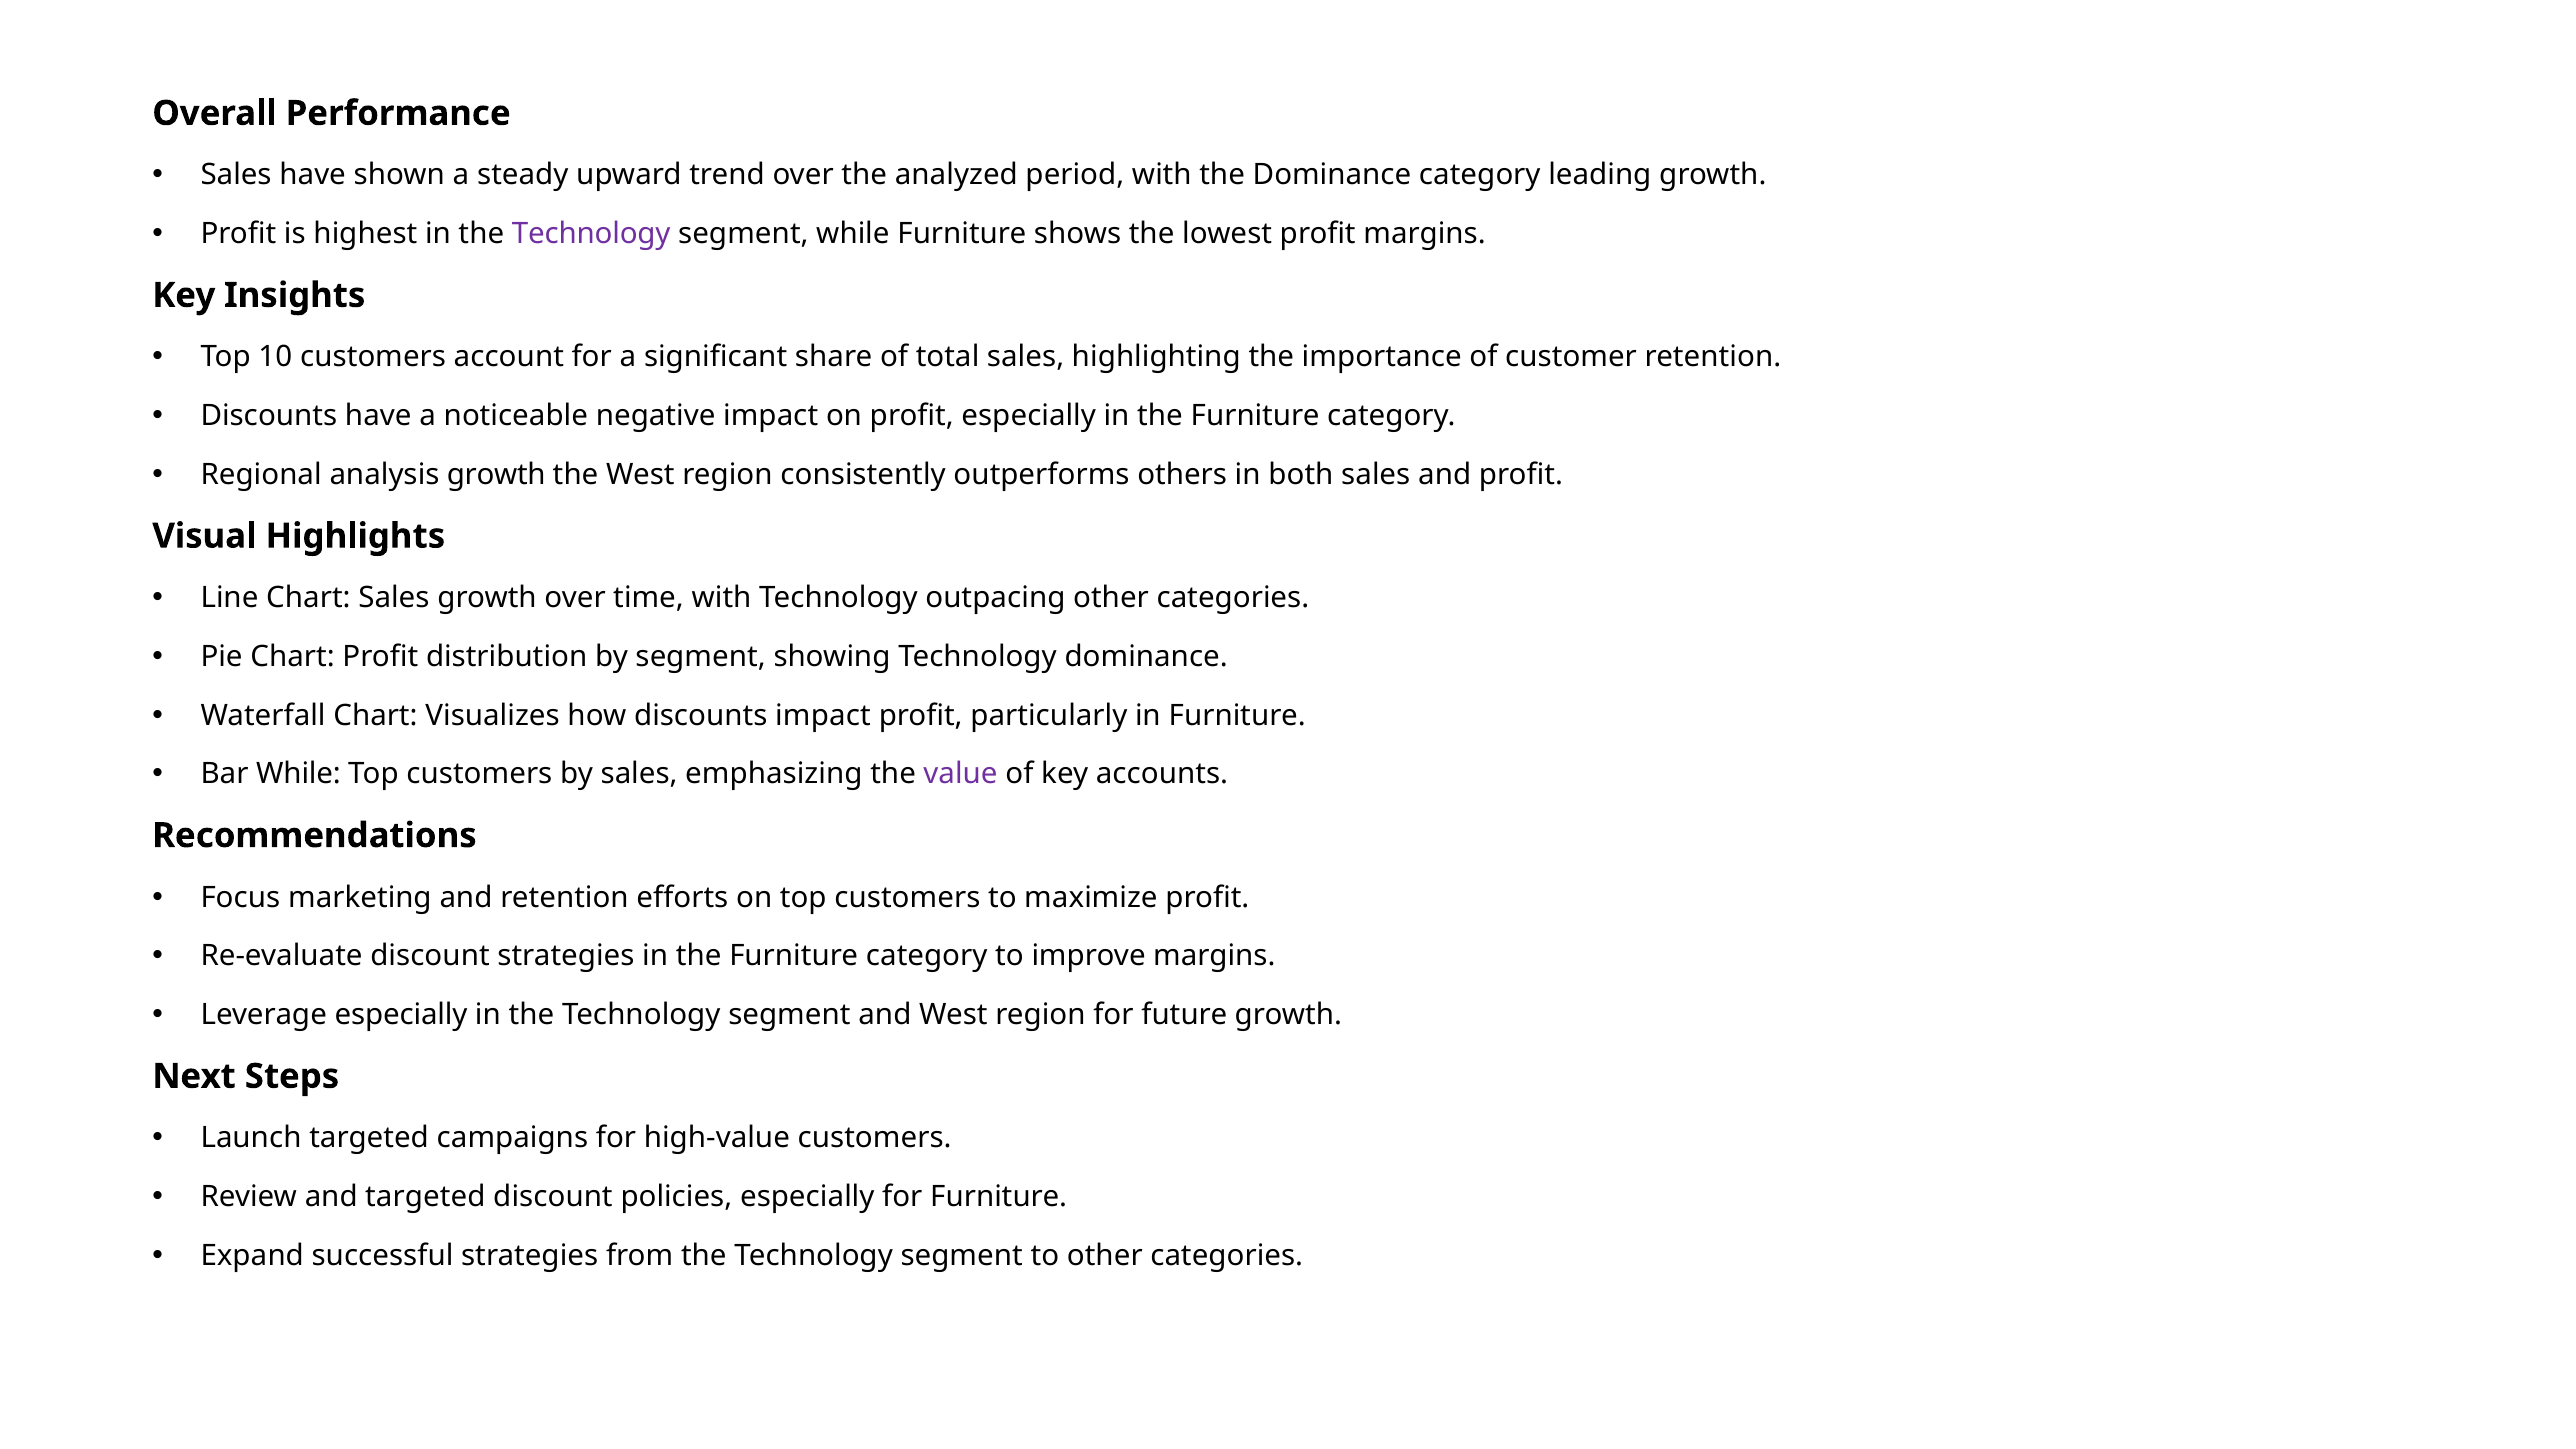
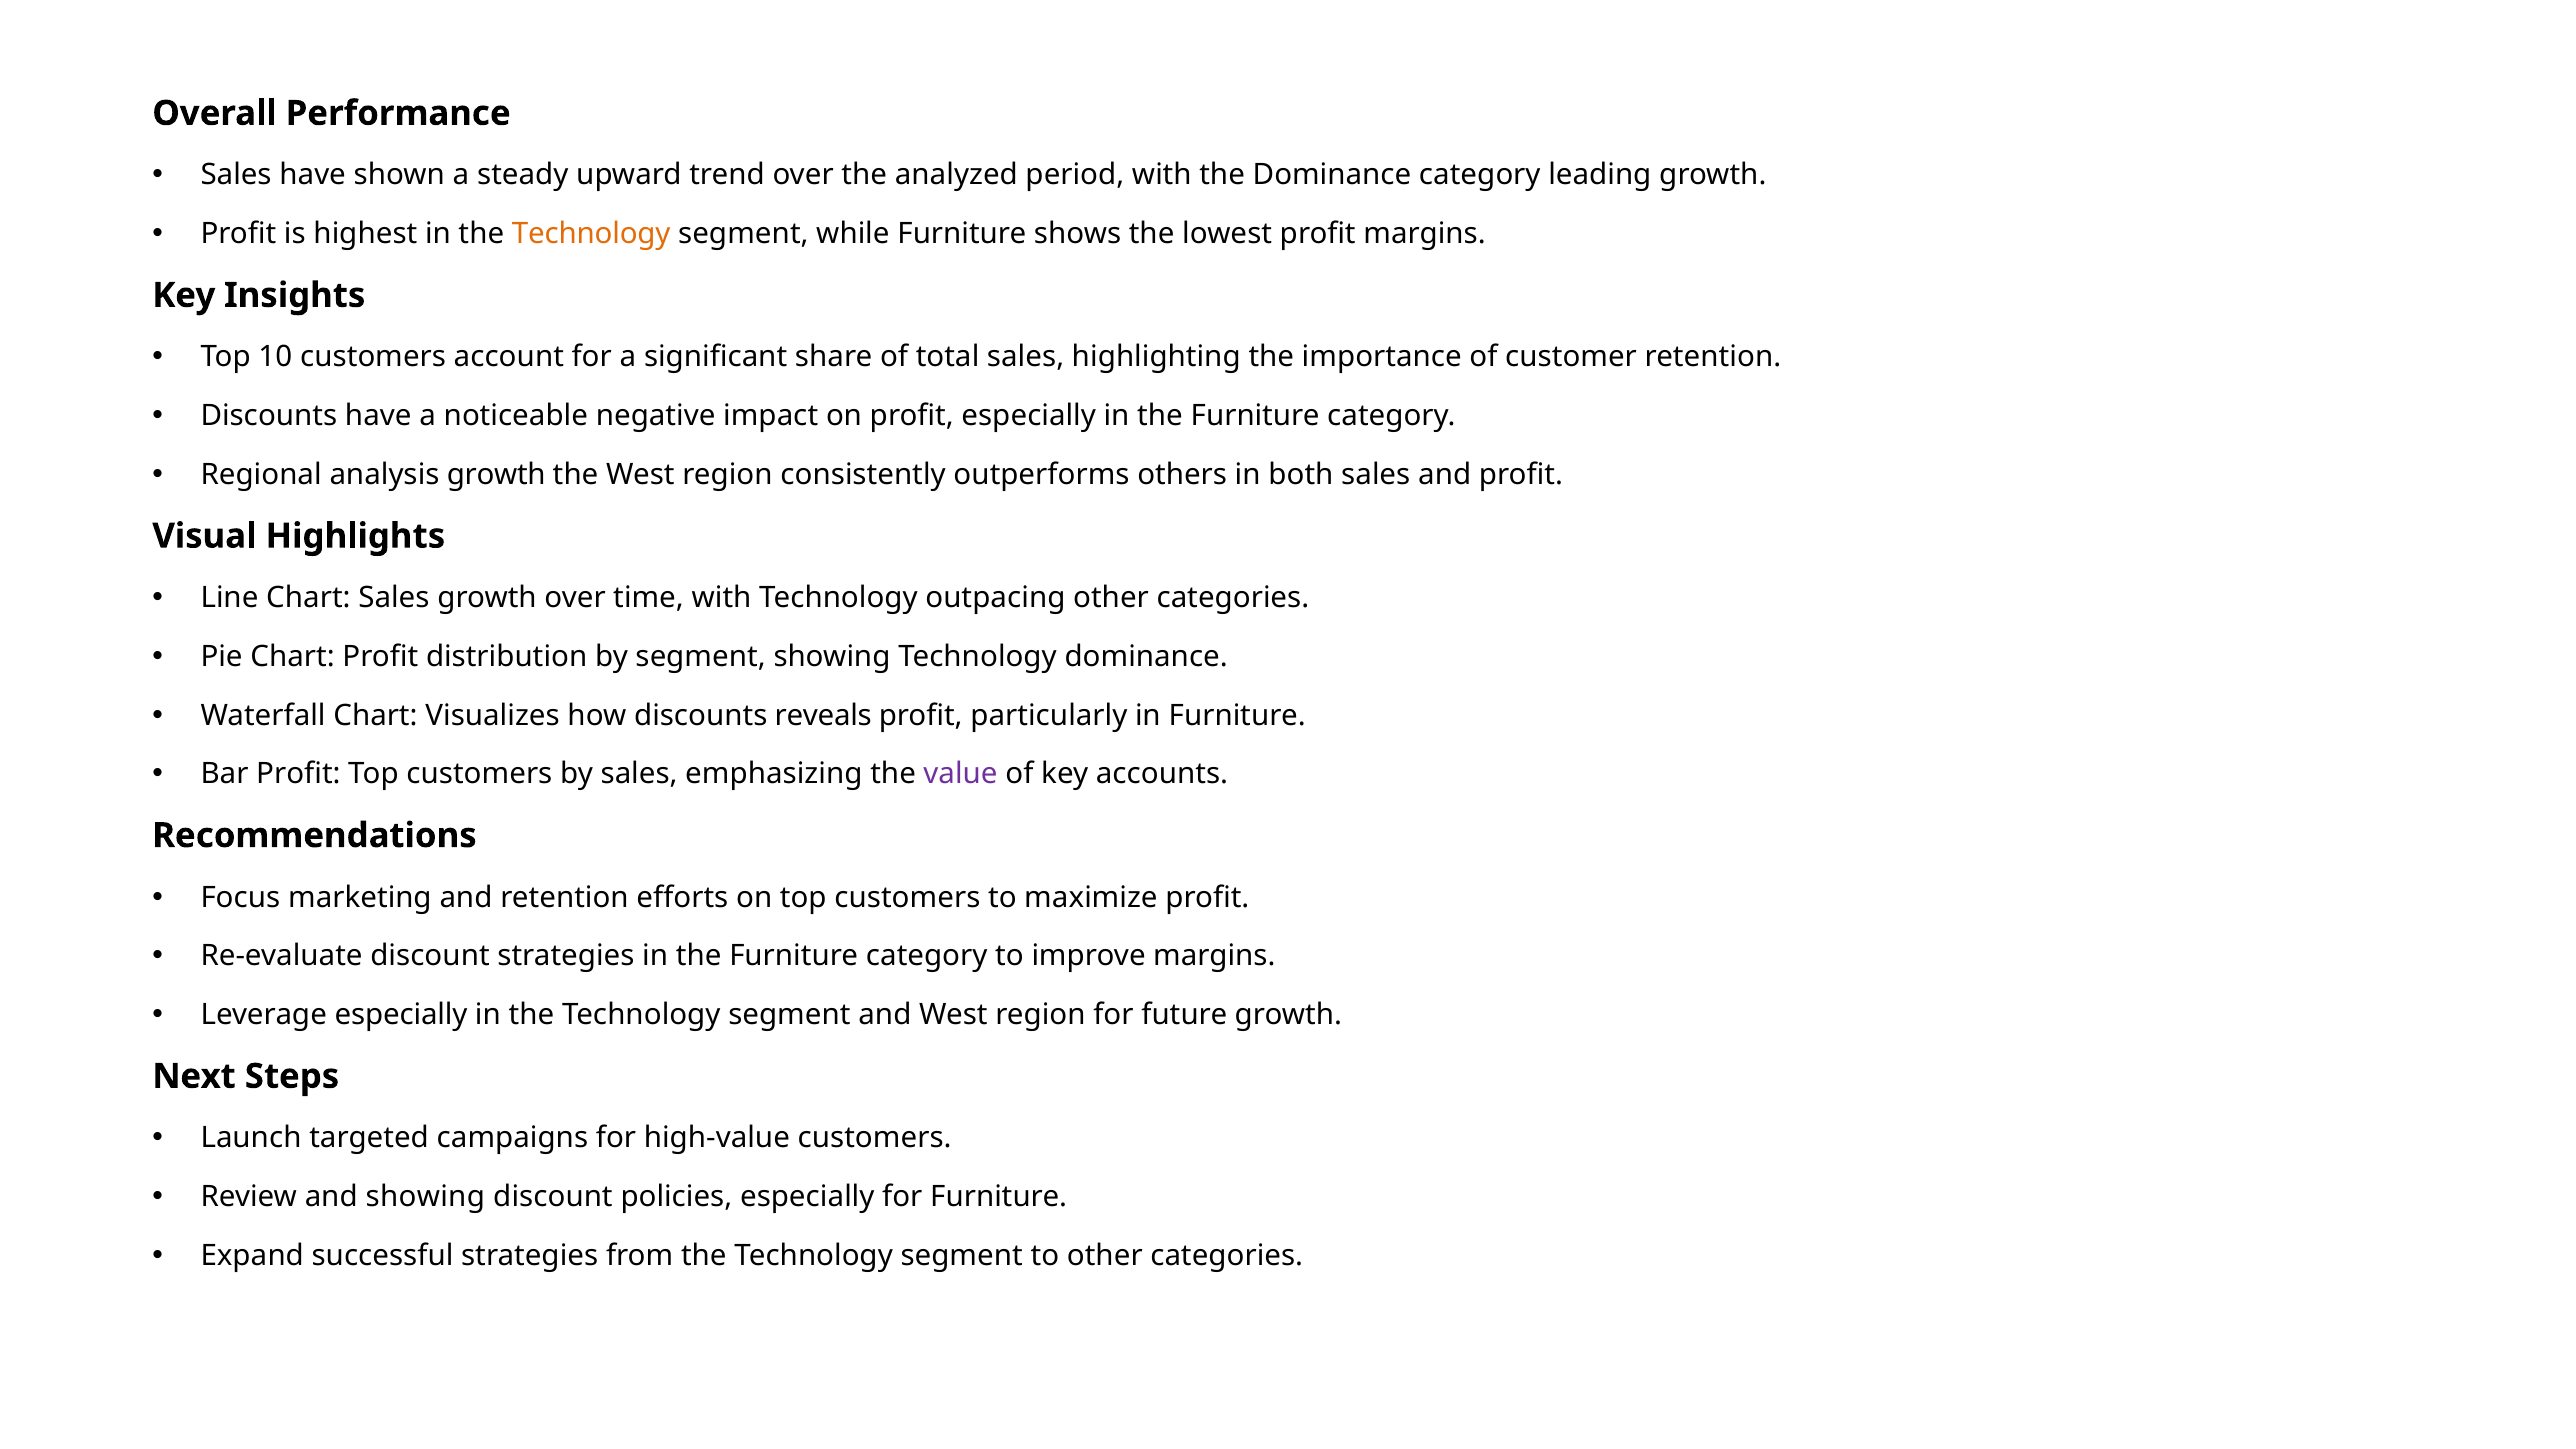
Technology at (591, 234) colour: purple -> orange
discounts impact: impact -> reveals
Bar While: While -> Profit
and targeted: targeted -> showing
